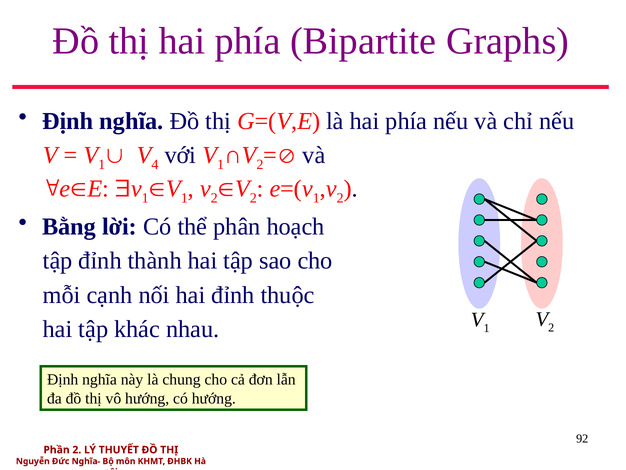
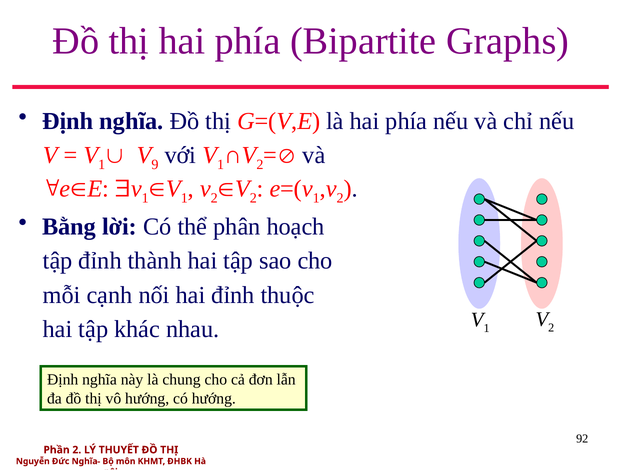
4: 4 -> 9
